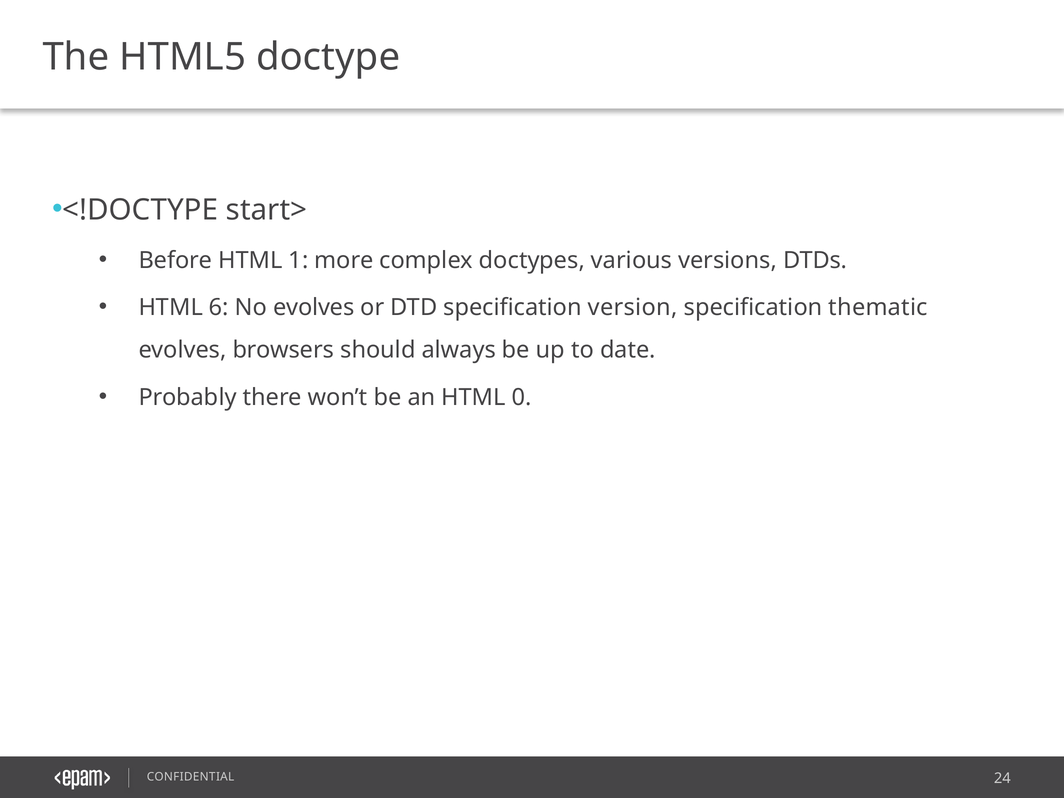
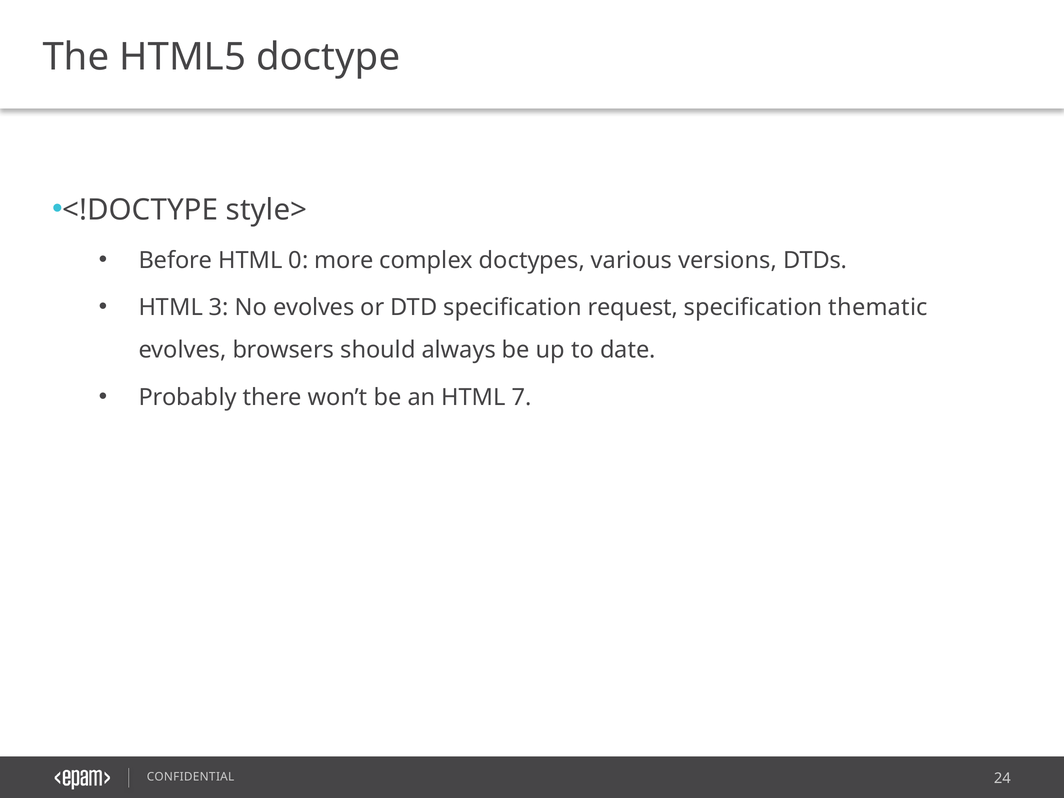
start>: start> -> style>
1: 1 -> 0
6: 6 -> 3
version: version -> request
0: 0 -> 7
